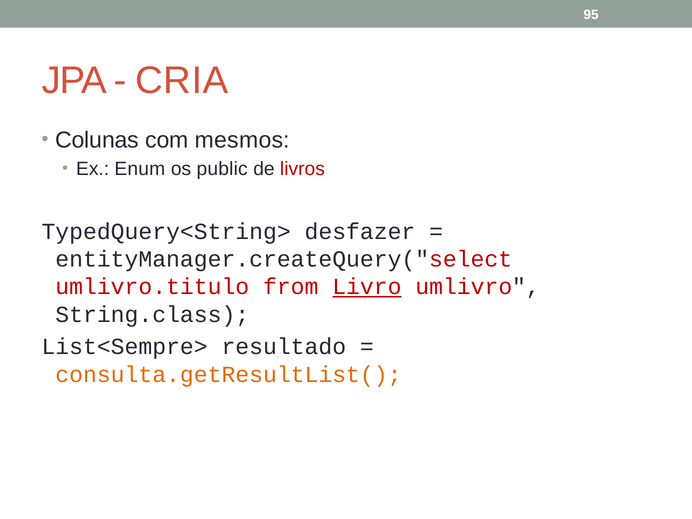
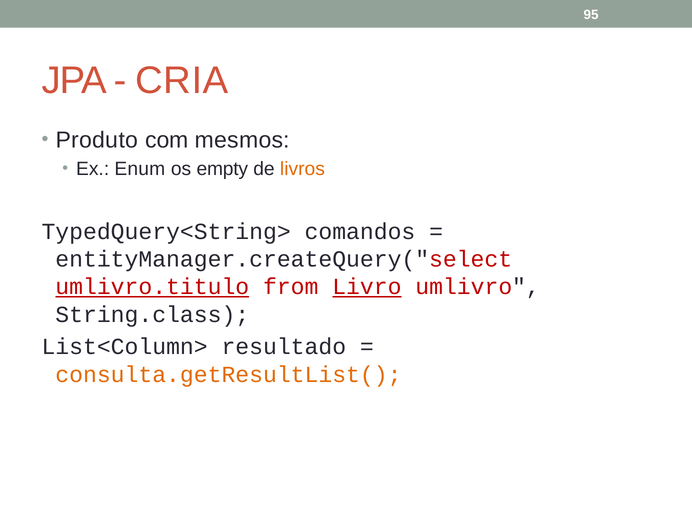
Colunas: Colunas -> Produto
public: public -> empty
livros colour: red -> orange
desfazer: desfazer -> comandos
umlivro.titulo underline: none -> present
List<Sempre>: List<Sempre> -> List<Column>
